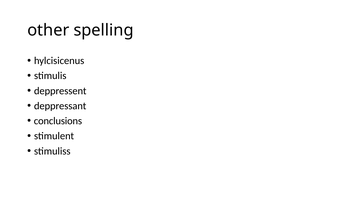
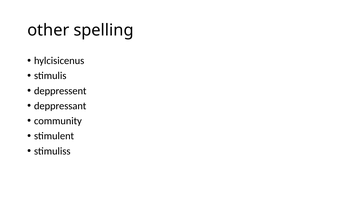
conclusions: conclusions -> community
